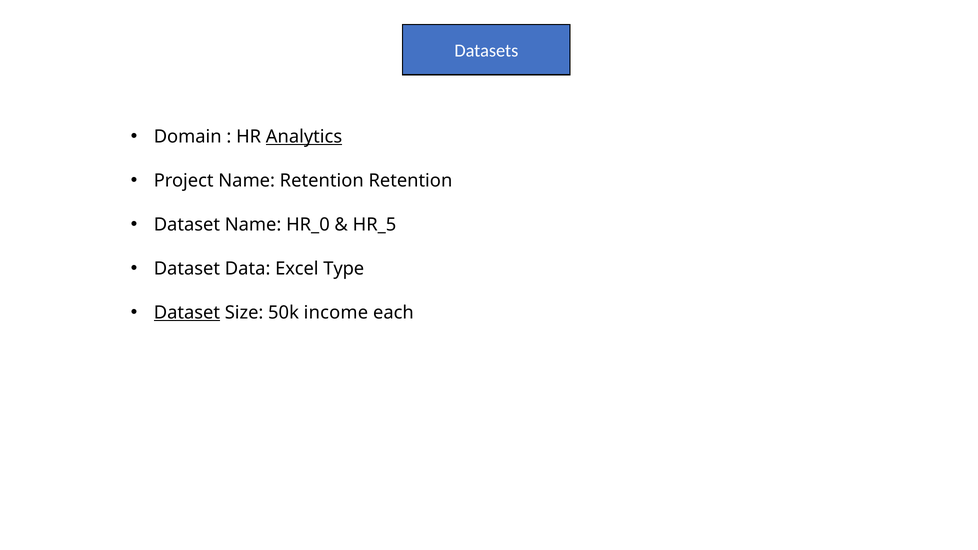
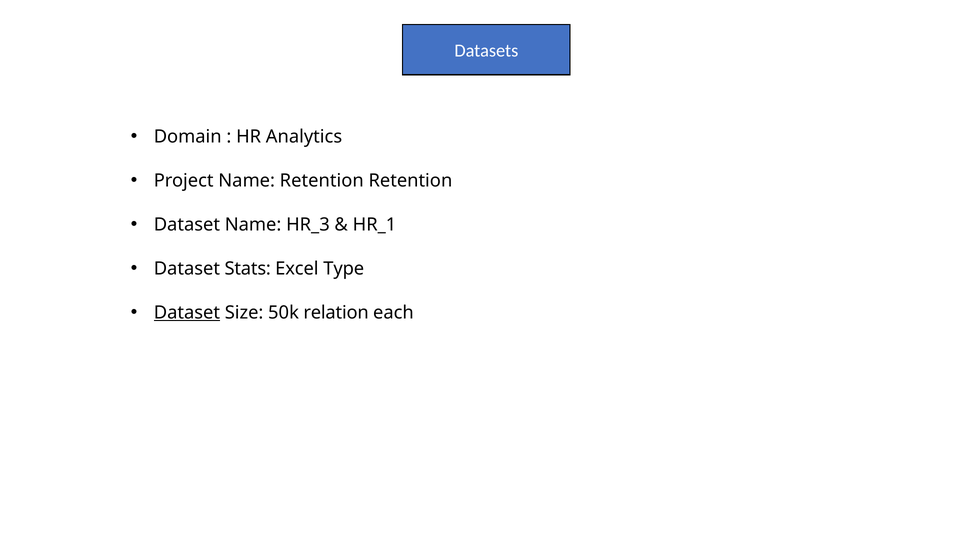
Analytics underline: present -> none
HR_0: HR_0 -> HR_3
HR_5: HR_5 -> HR_1
Data: Data -> Stats
income: income -> relation
